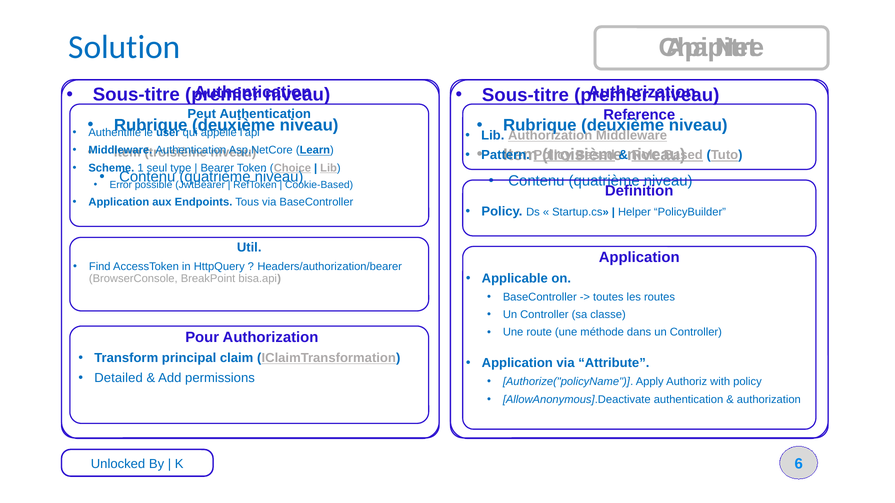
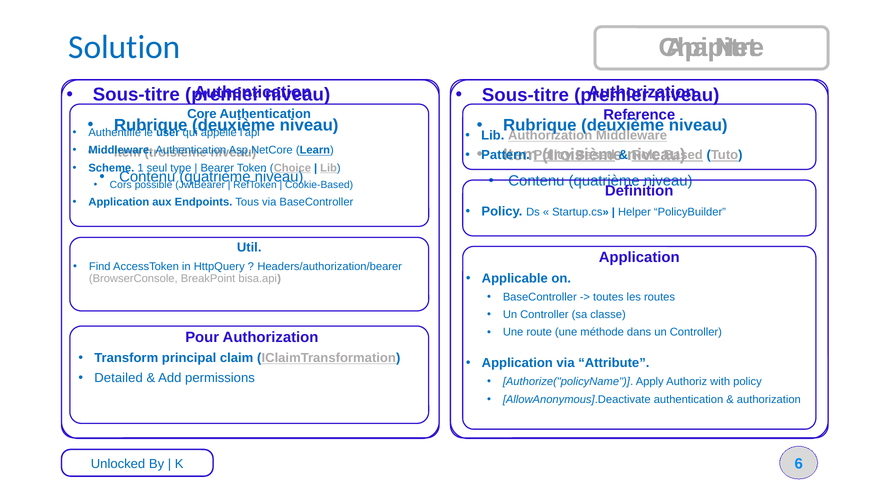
Peut: Peut -> Core
Error: Error -> Cors
